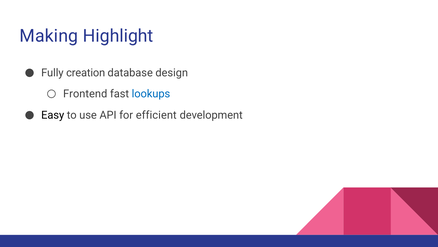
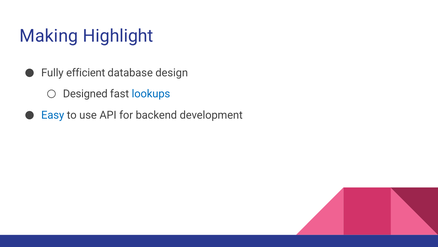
creation: creation -> efficient
Frontend: Frontend -> Designed
Easy colour: black -> blue
efficient: efficient -> backend
